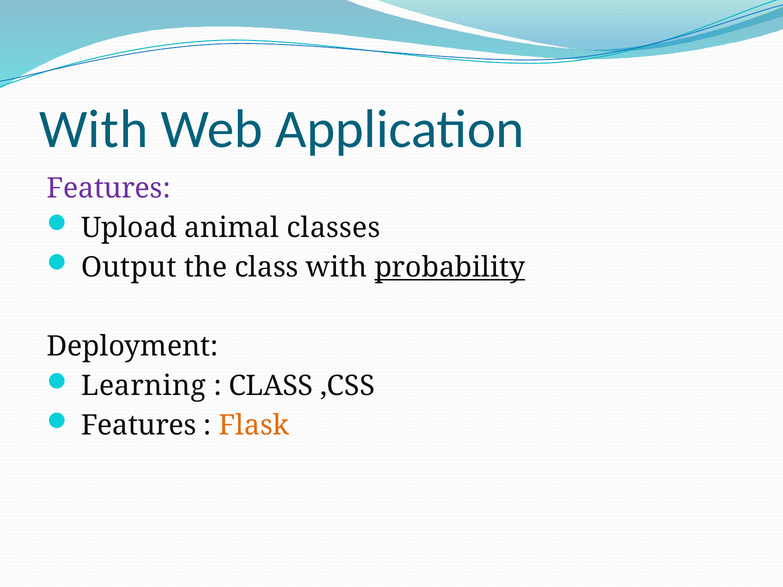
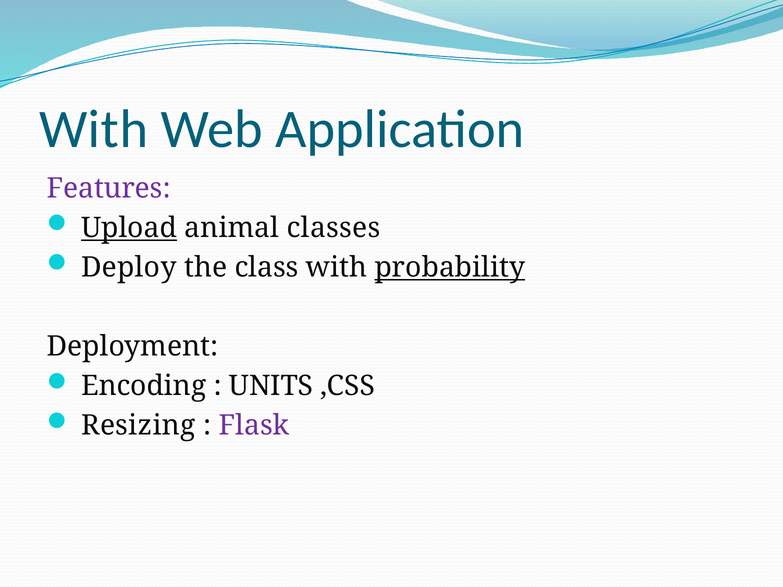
Upload underline: none -> present
Output: Output -> Deploy
Learning: Learning -> Encoding
CLASS at (271, 386): CLASS -> UNITS
Features at (139, 426): Features -> Resizing
Flask colour: orange -> purple
